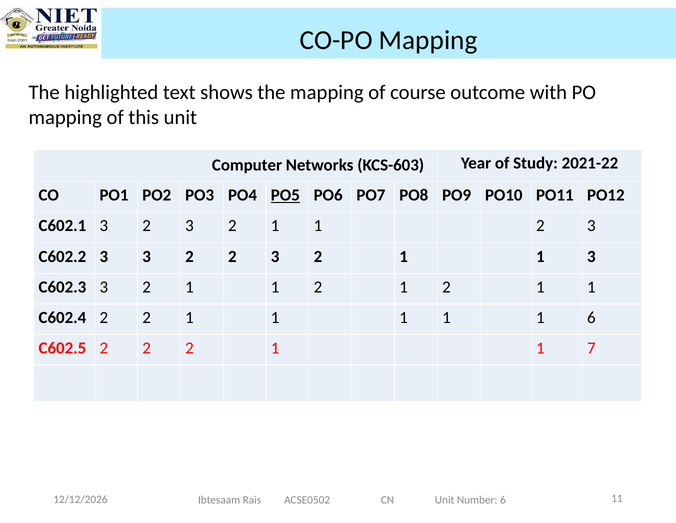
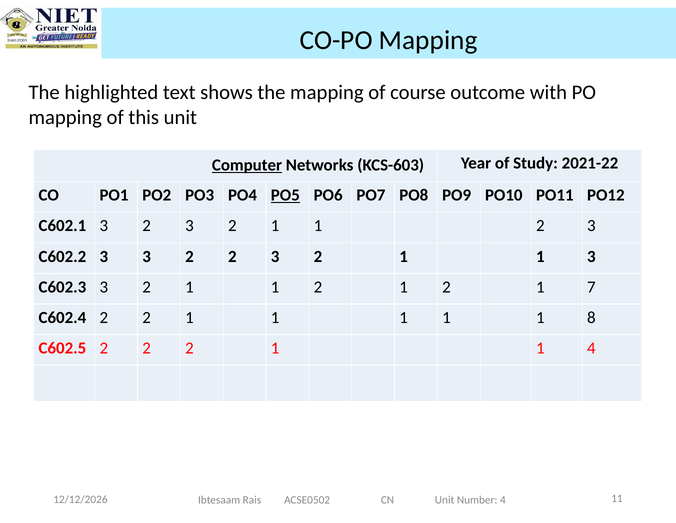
Computer underline: none -> present
1 2 1 1: 1 -> 7
1 6: 6 -> 8
1 7: 7 -> 4
Number 6: 6 -> 4
